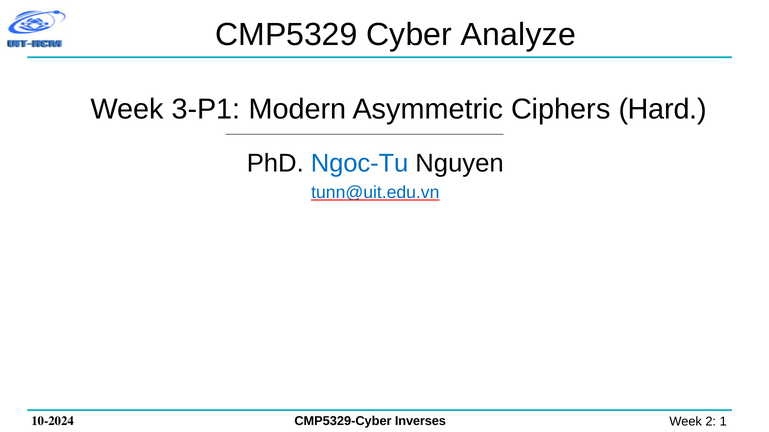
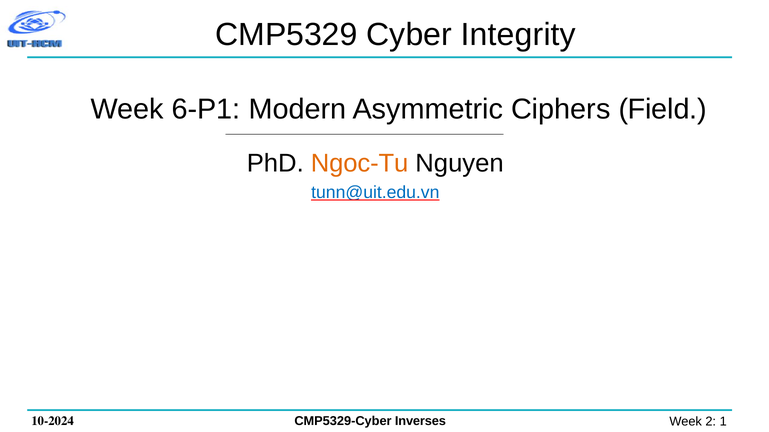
Analyze: Analyze -> Integrity
3-P1: 3-P1 -> 6-P1
Hard: Hard -> Field
Ngoc-Tu colour: blue -> orange
